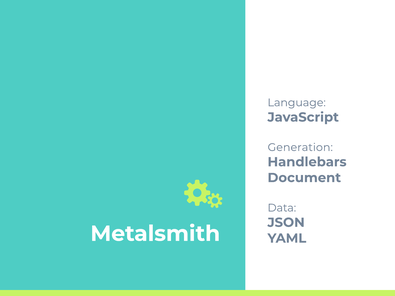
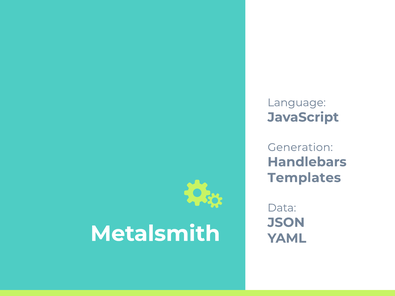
Document: Document -> Templates
